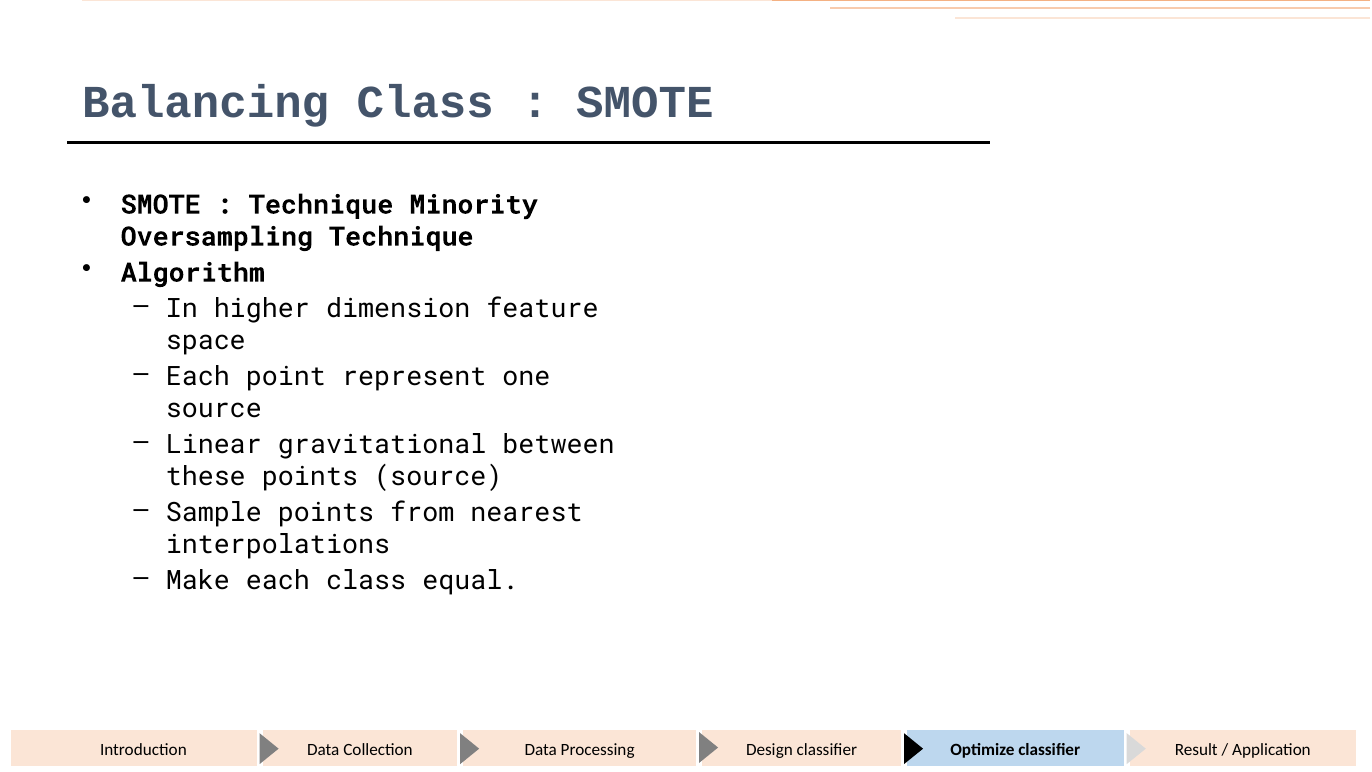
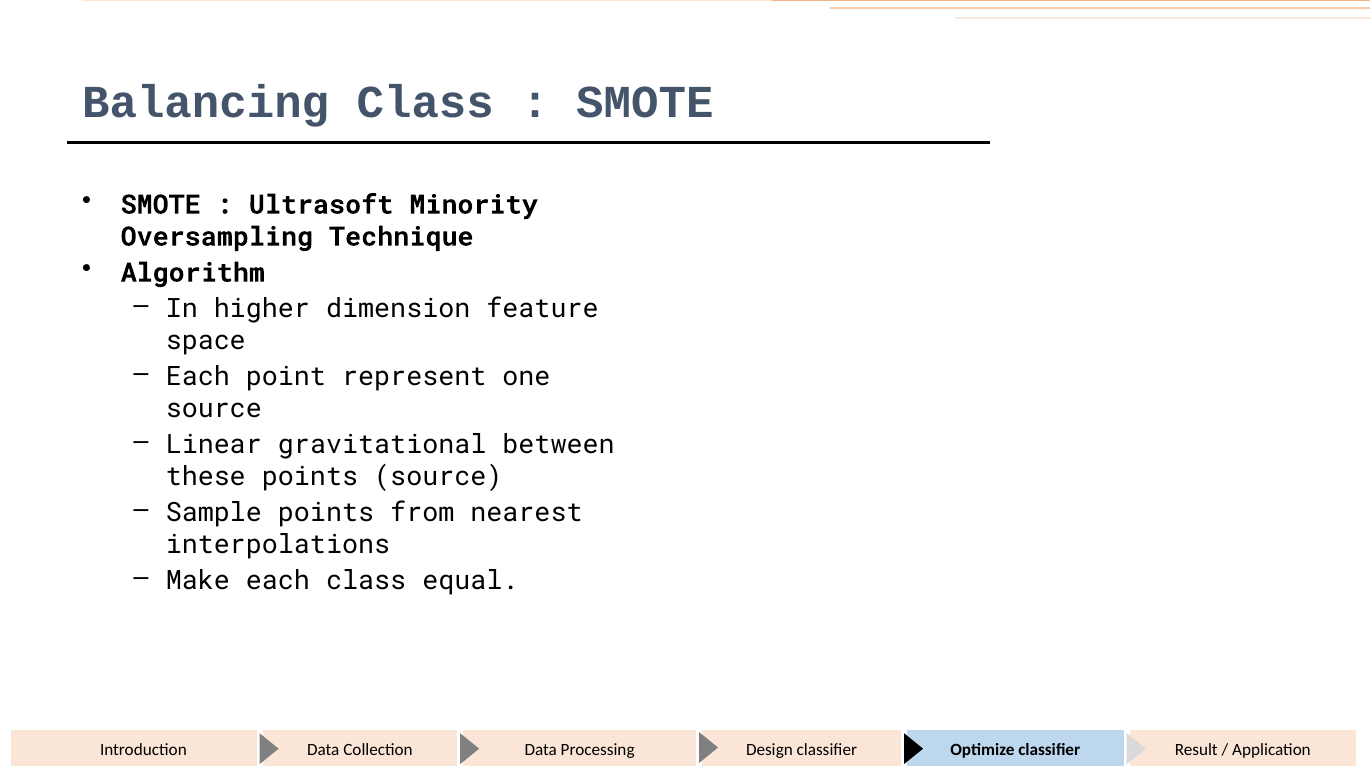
Technique at (321, 205): Technique -> Ultrasoft
